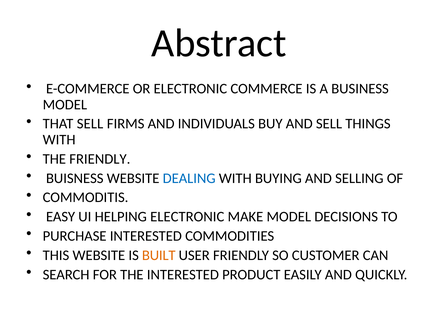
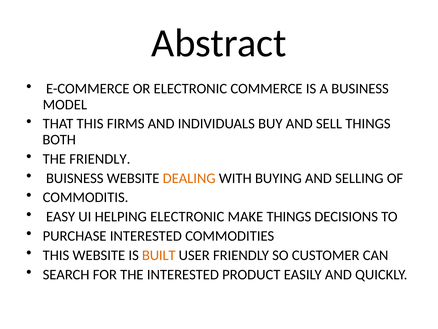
THAT SELL: SELL -> THIS
WITH at (59, 139): WITH -> BOTH
DEALING colour: blue -> orange
MAKE MODEL: MODEL -> THINGS
